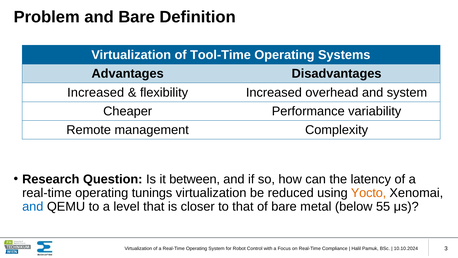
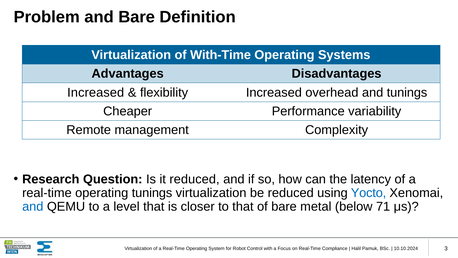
Tool-Time: Tool-Time -> With-Time
and system: system -> tunings
it between: between -> reduced
Yocto colour: orange -> blue
55: 55 -> 71
